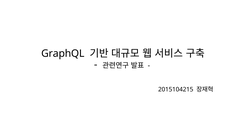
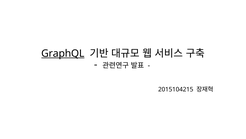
GraphQL underline: none -> present
